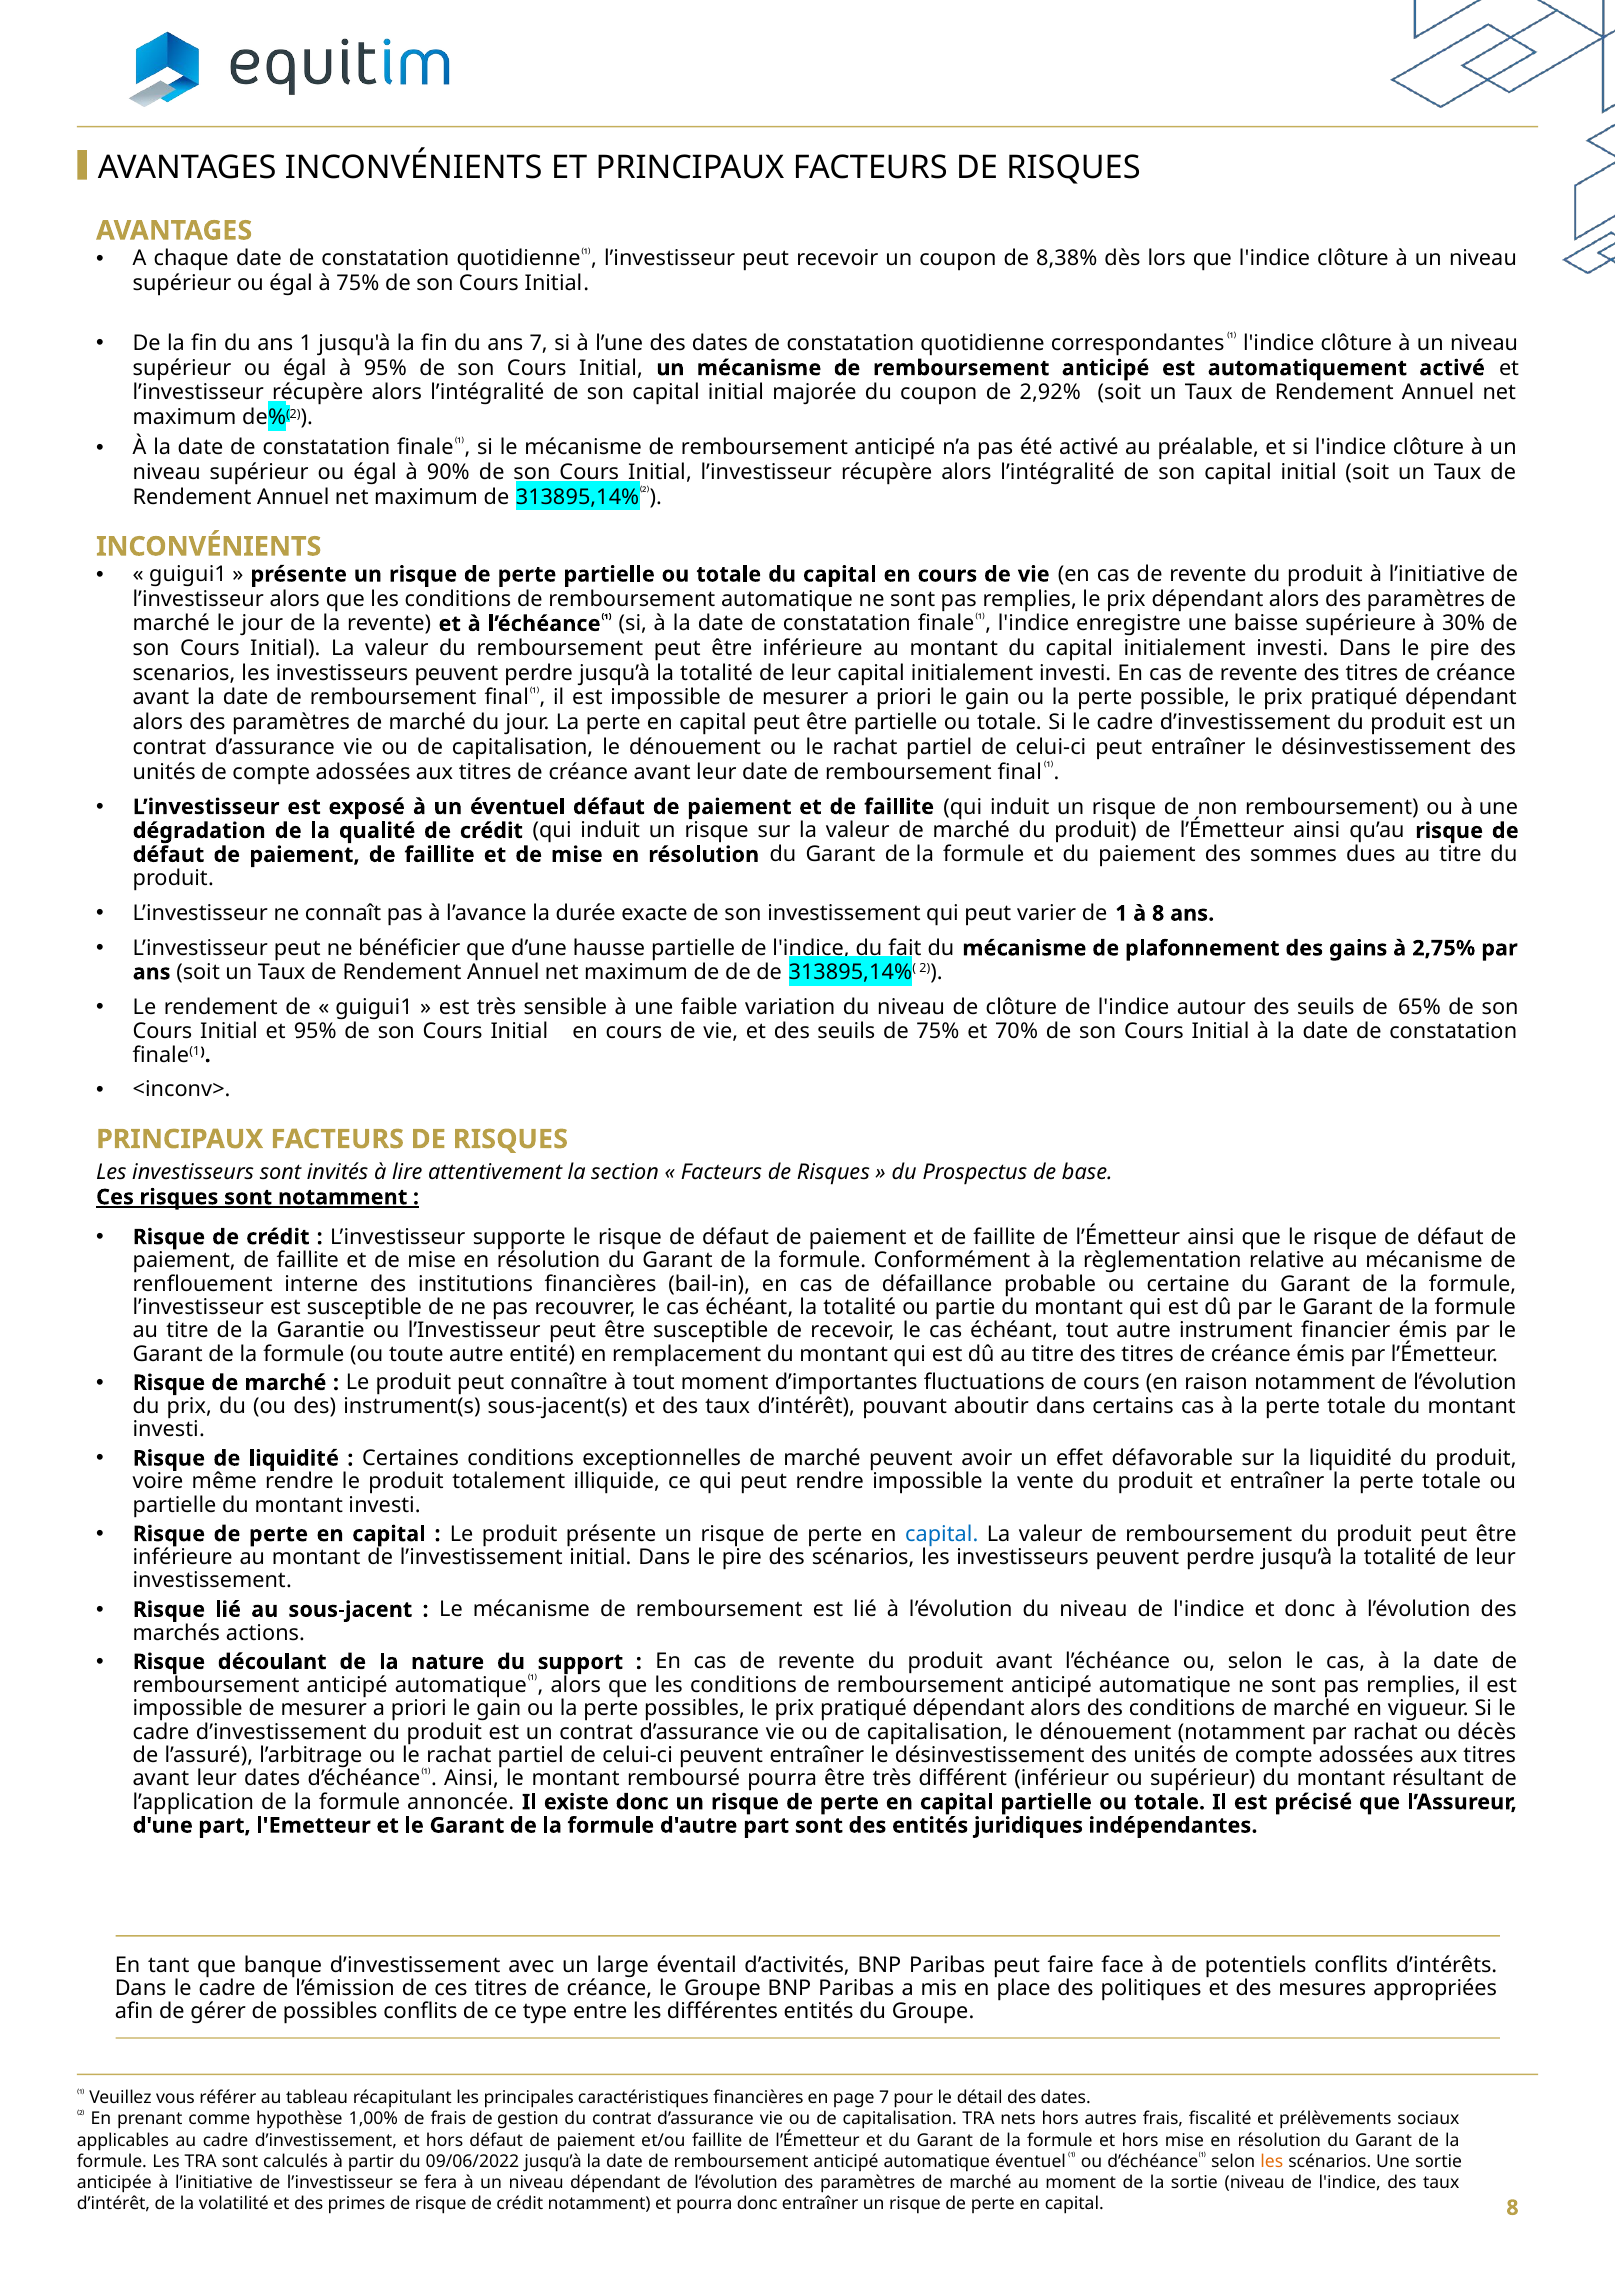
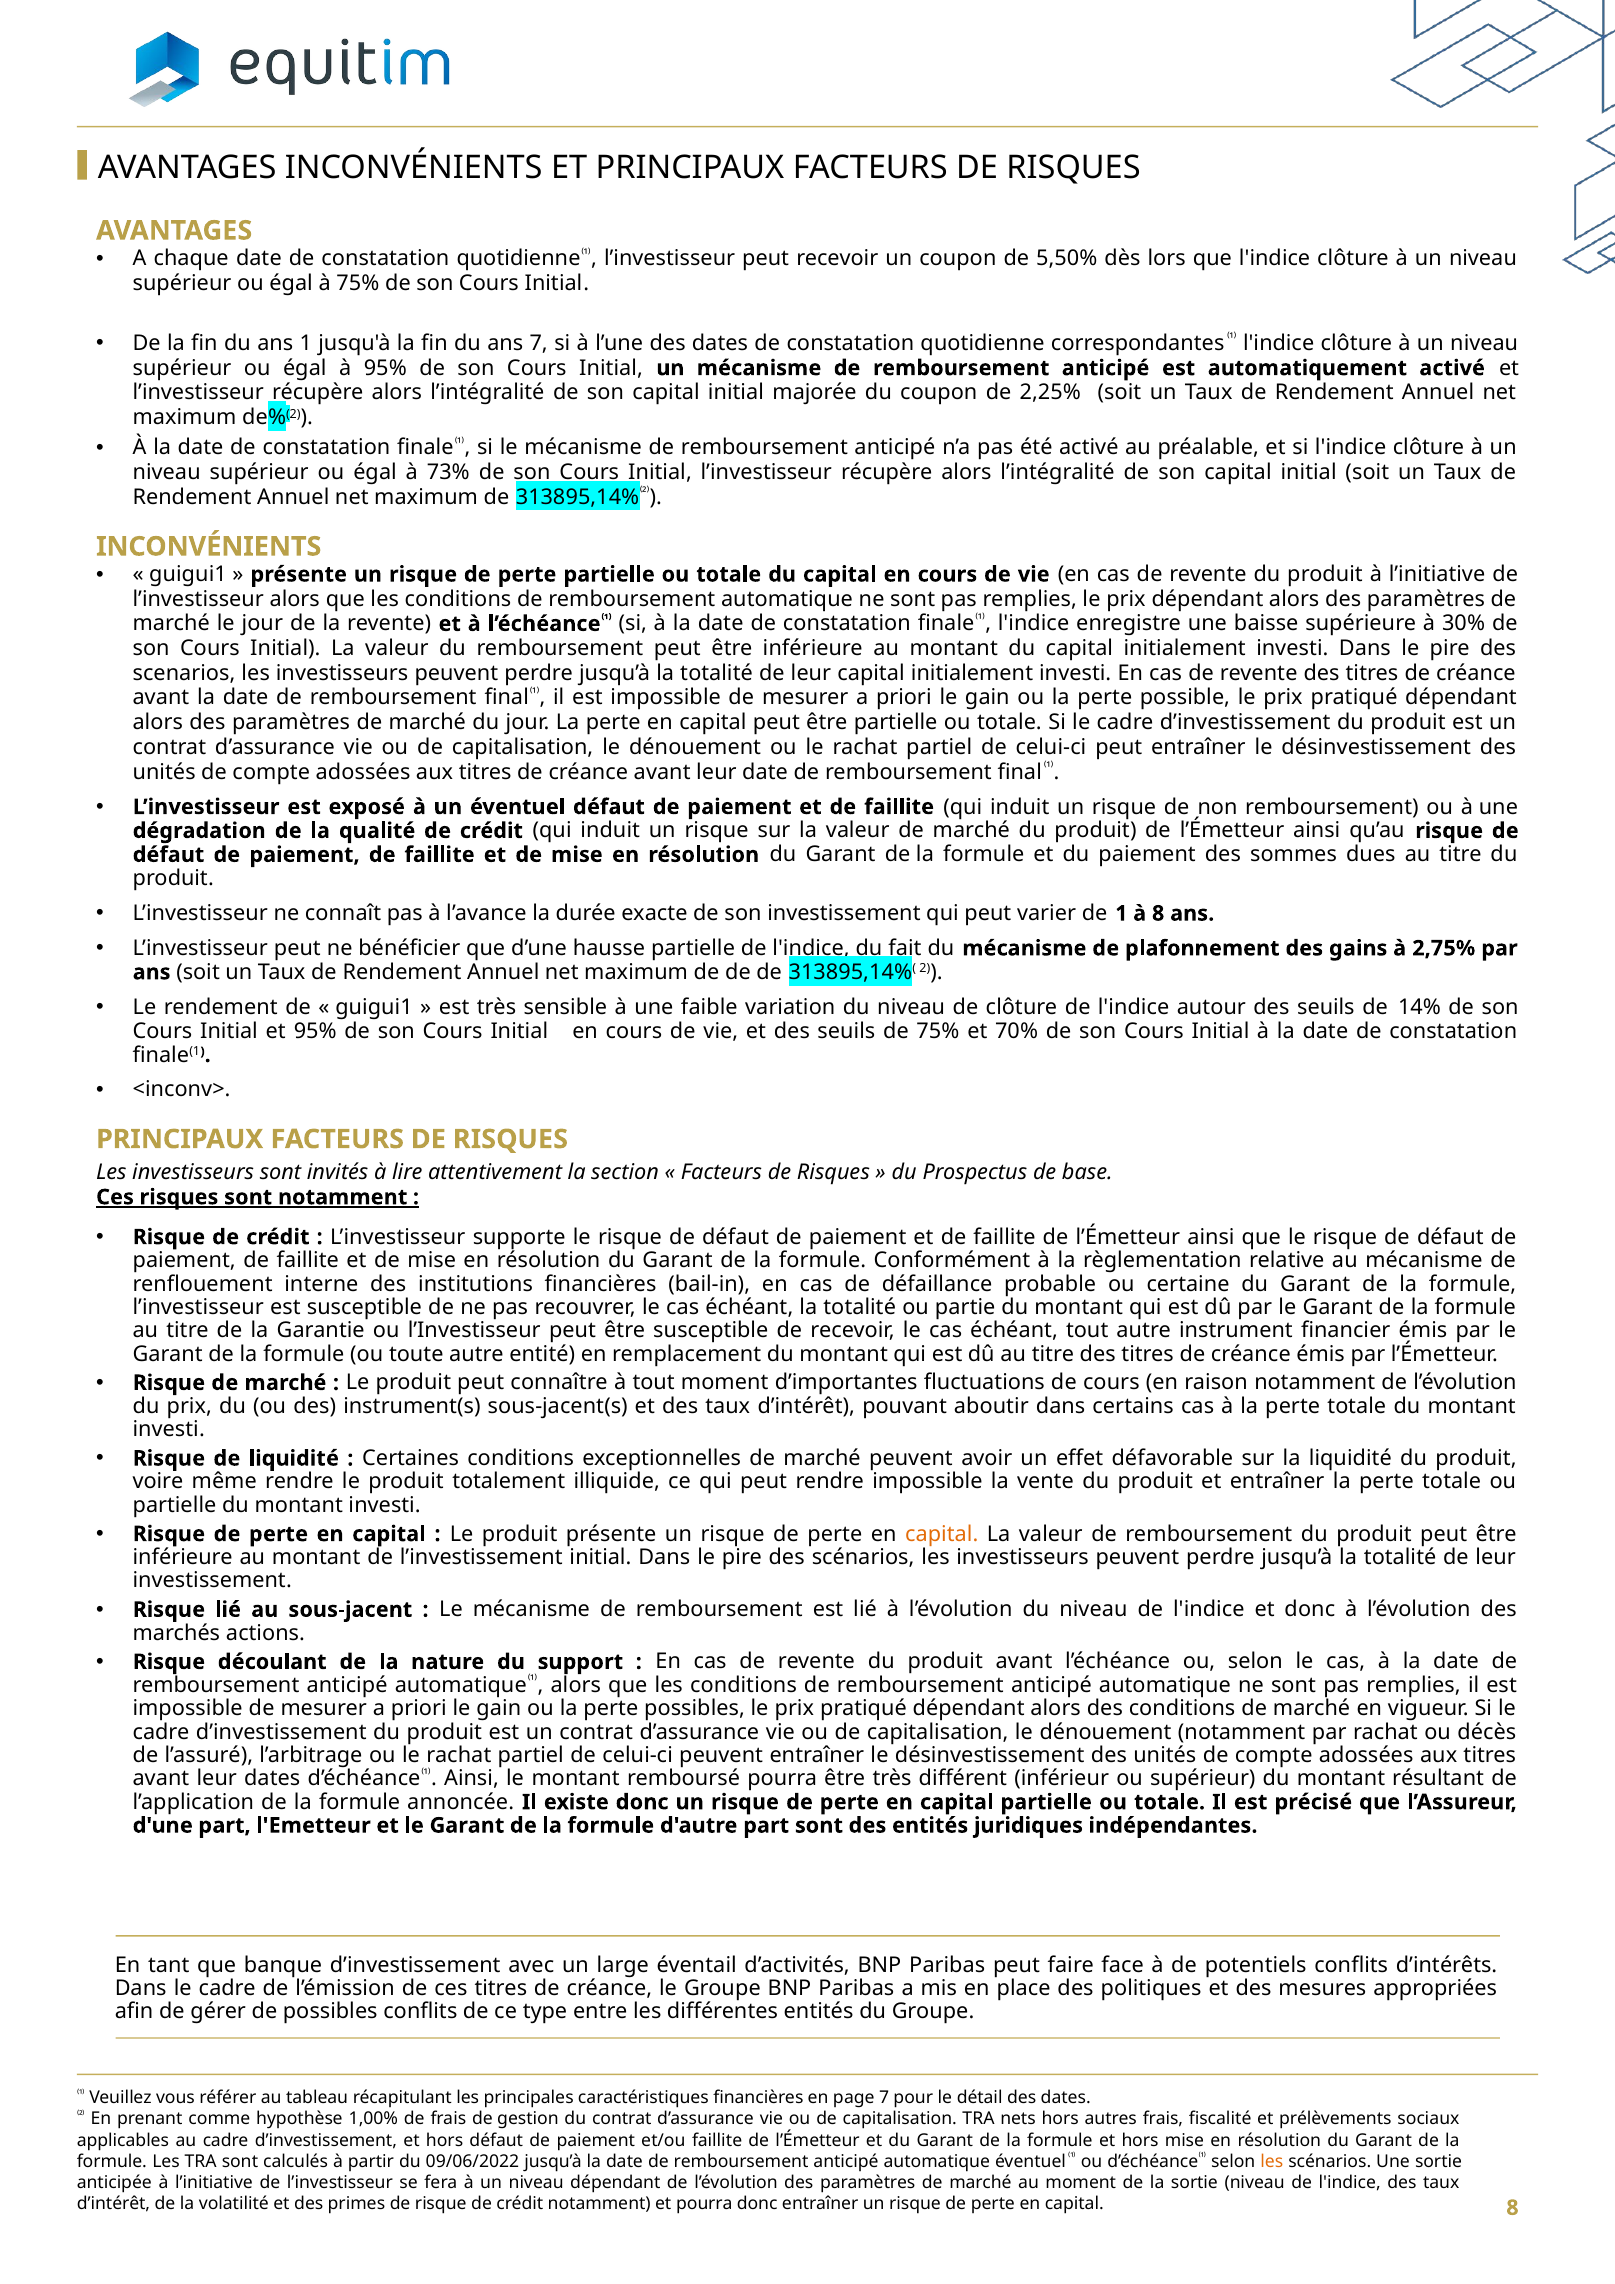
8,38%: 8,38% -> 5,50%
2,92%: 2,92% -> 2,25%
90%: 90% -> 73%
65%: 65% -> 14%
capital at (942, 1534) colour: blue -> orange
